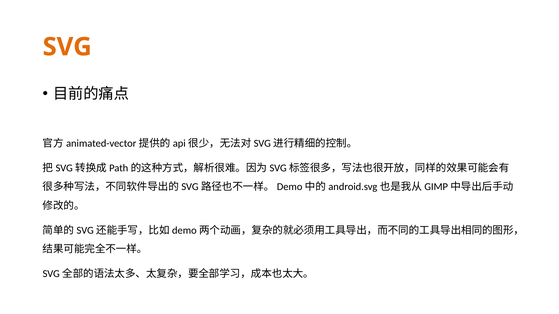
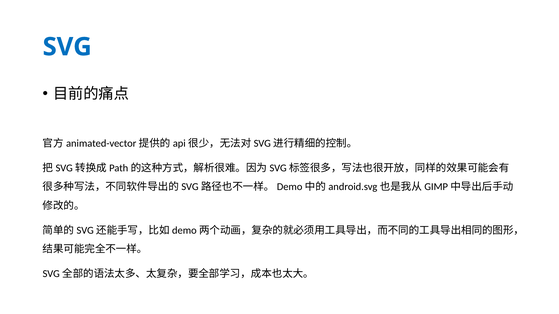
SVG colour: orange -> blue
